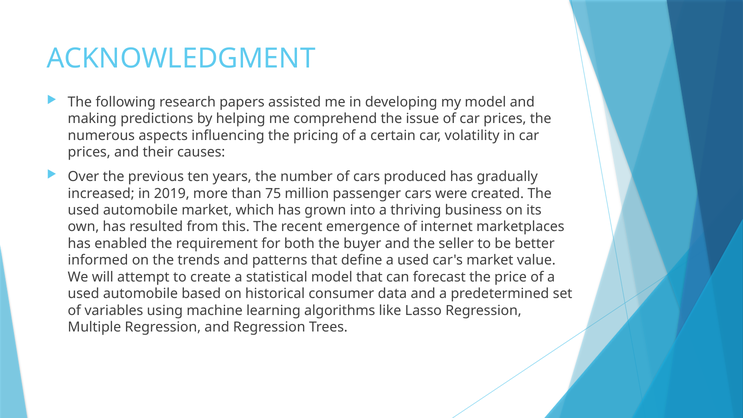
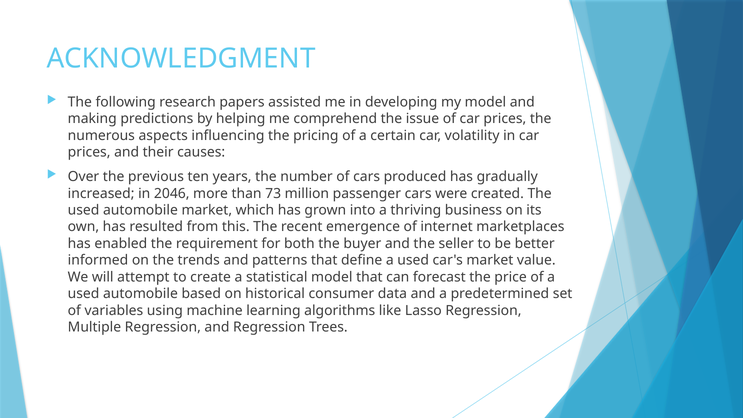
2019: 2019 -> 2046
75: 75 -> 73
